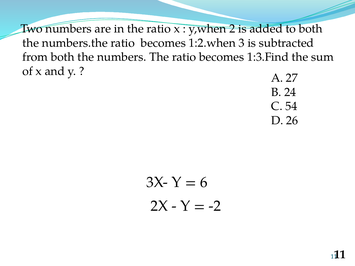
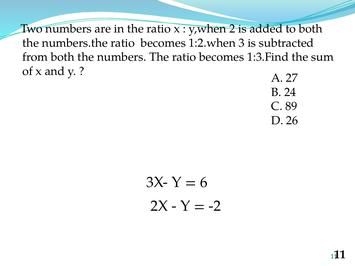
54: 54 -> 89
